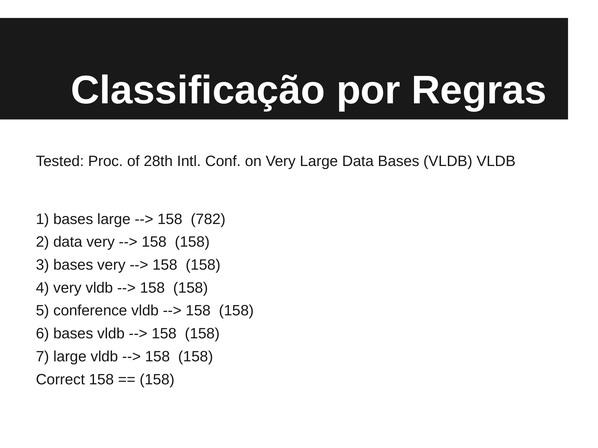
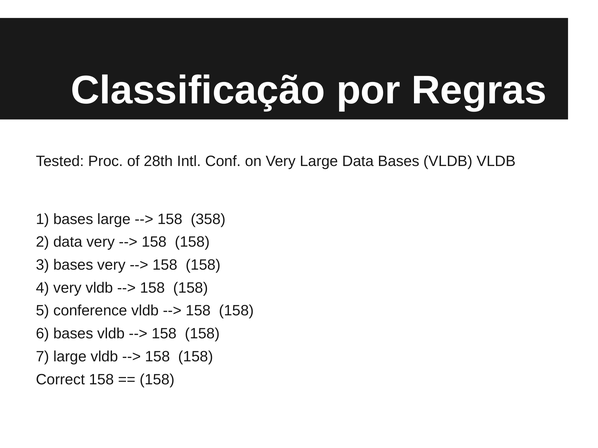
782: 782 -> 358
